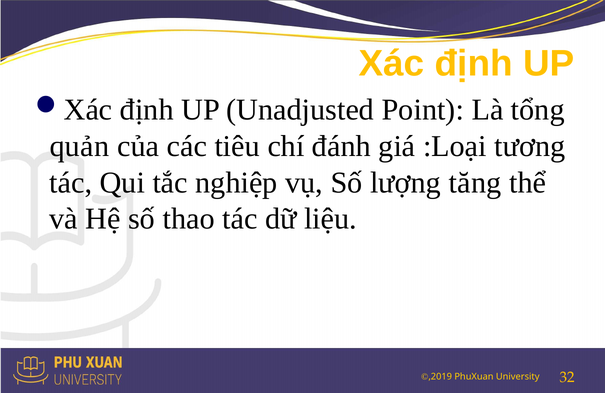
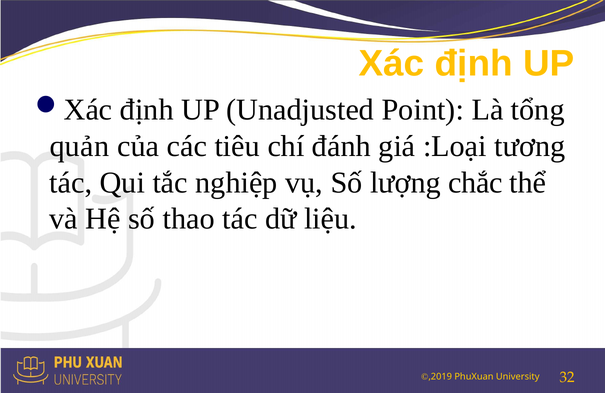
tăng: tăng -> chắc
